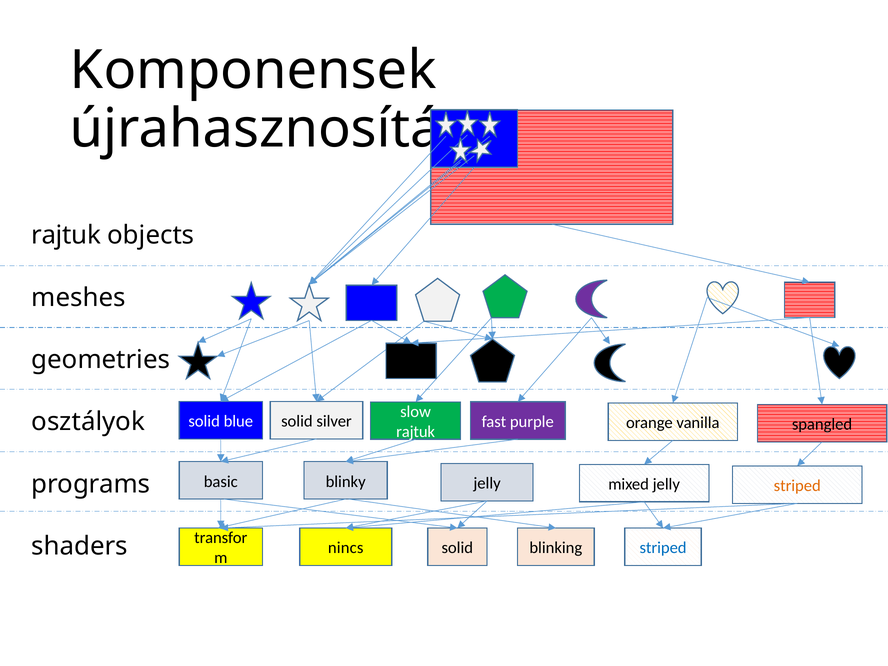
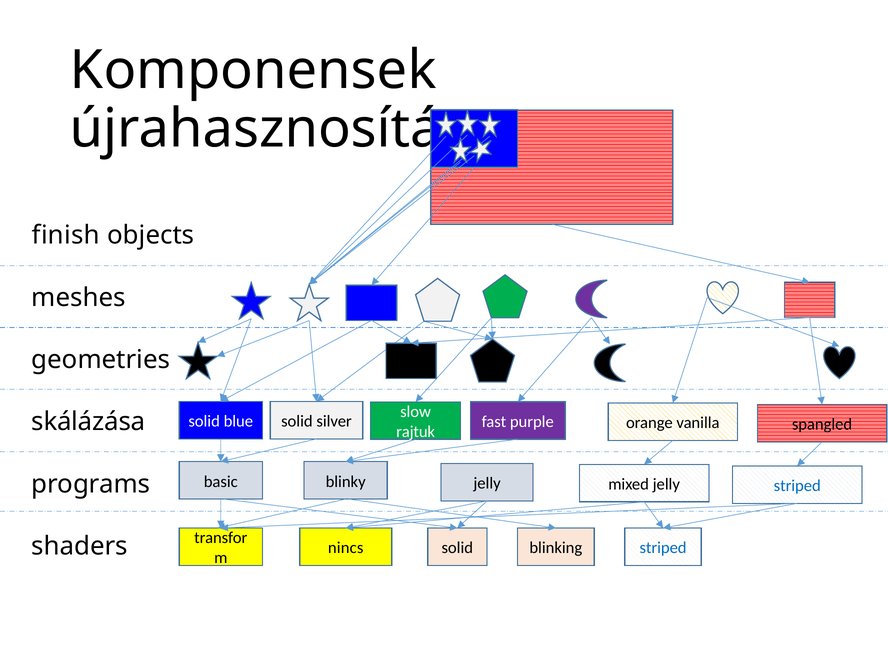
rajtuk at (66, 235): rajtuk -> finish
osztályok: osztályok -> skálázása
striped at (797, 486) colour: orange -> blue
